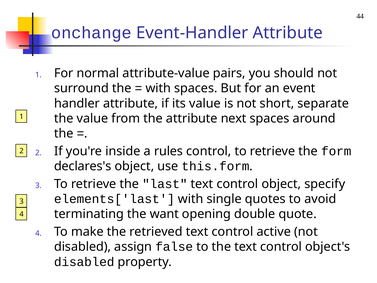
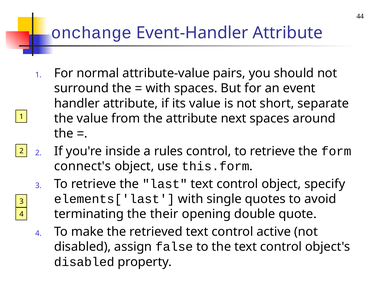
declares's: declares's -> connect's
want: want -> their
